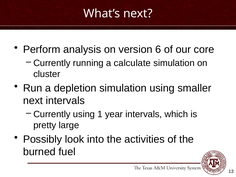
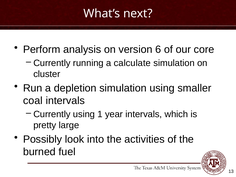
next at (33, 101): next -> coal
